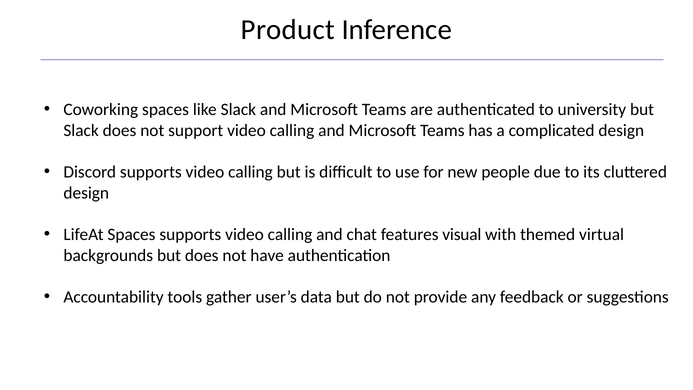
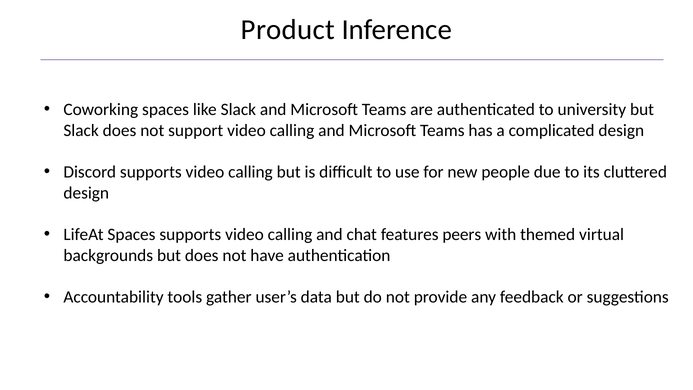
visual: visual -> peers
